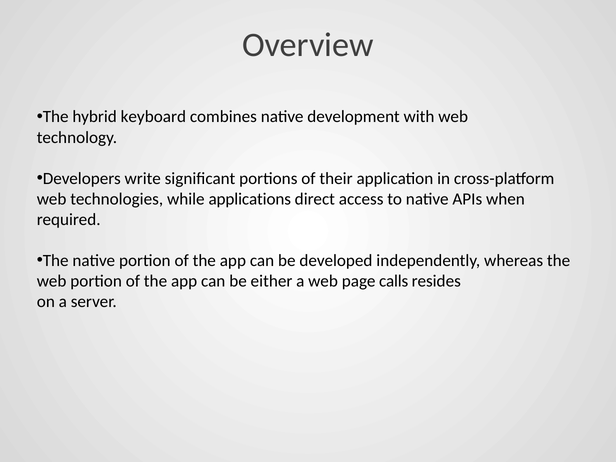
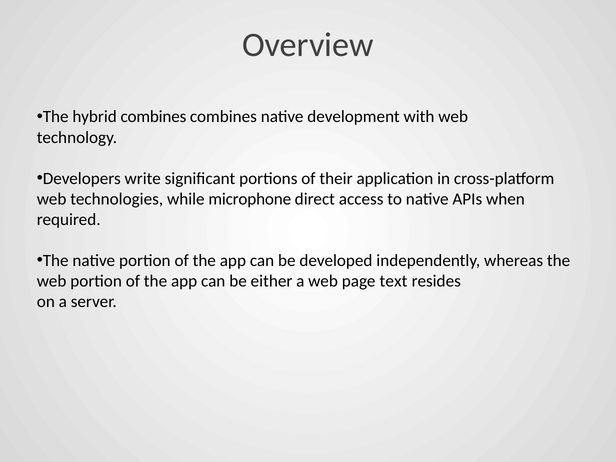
hybrid keyboard: keyboard -> combines
applications: applications -> microphone
calls: calls -> text
